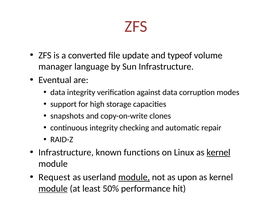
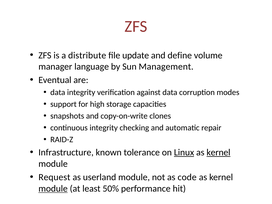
converted: converted -> distribute
typeof: typeof -> define
Sun Infrastructure: Infrastructure -> Management
functions: functions -> tolerance
Linux underline: none -> present
module at (134, 177) underline: present -> none
upon: upon -> code
